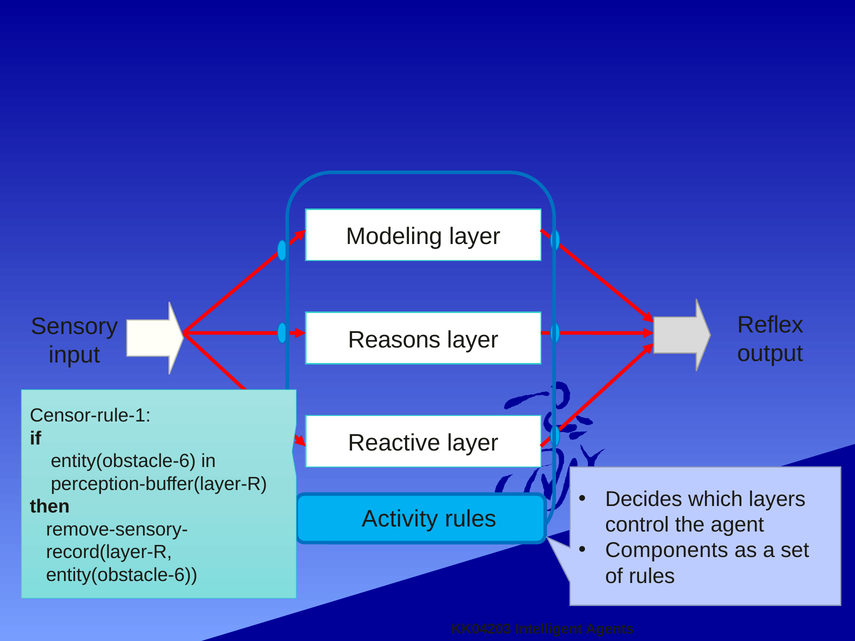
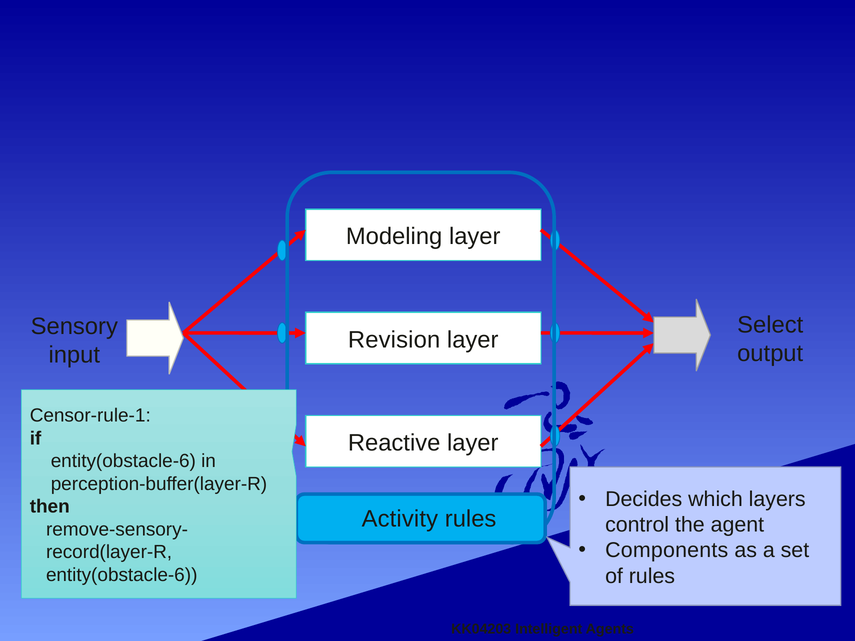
Reflex: Reflex -> Select
Reasons: Reasons -> Revision
